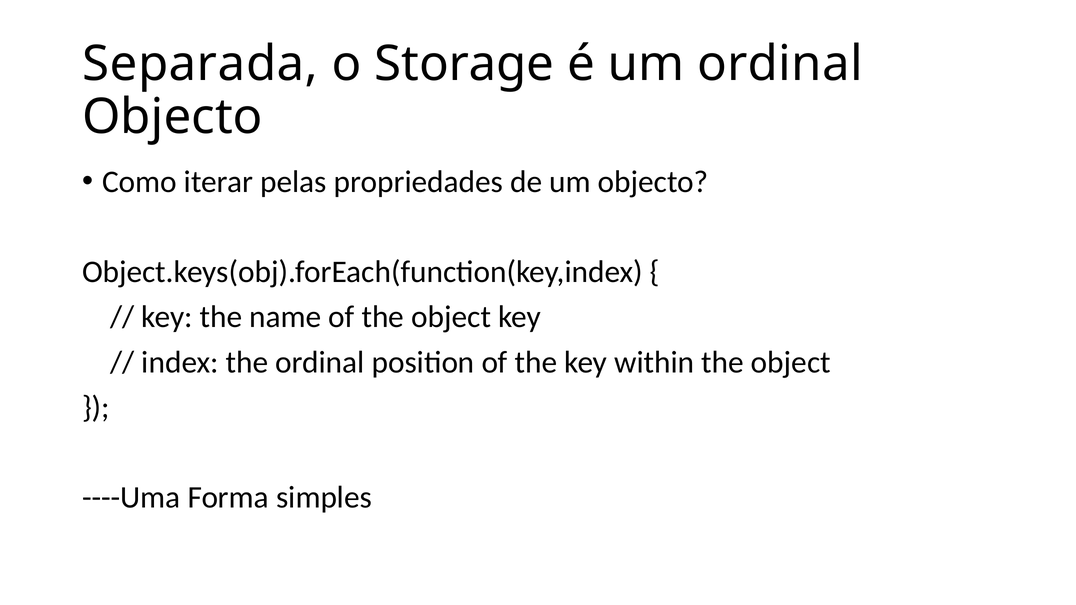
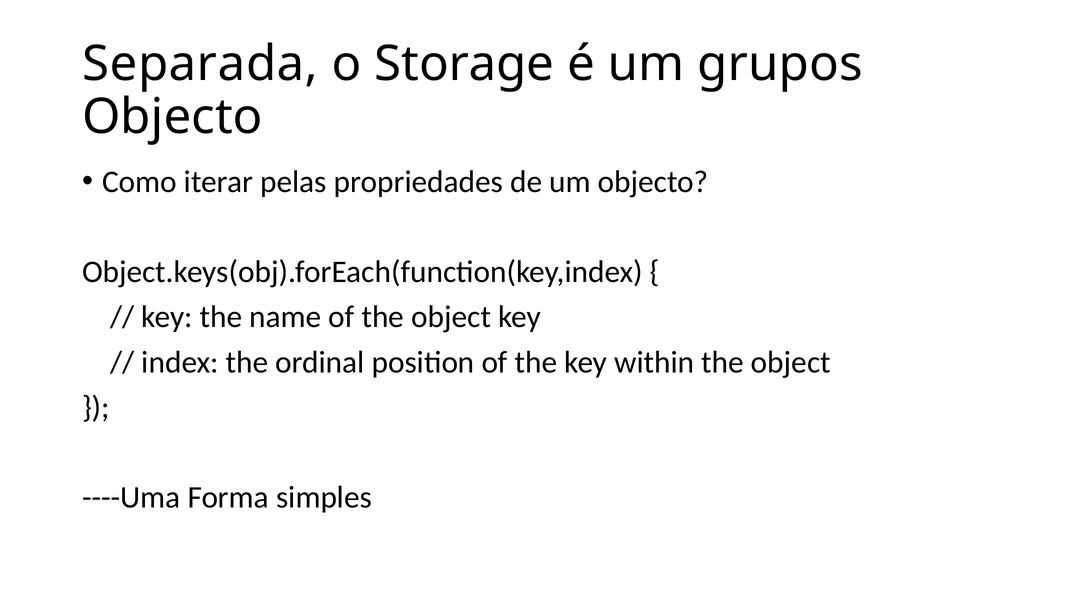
um ordinal: ordinal -> grupos
